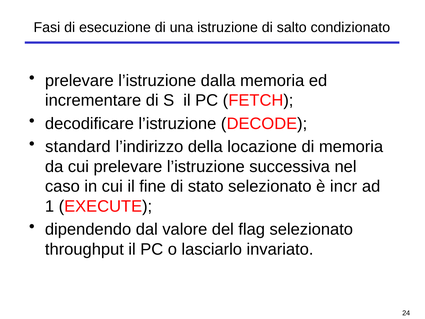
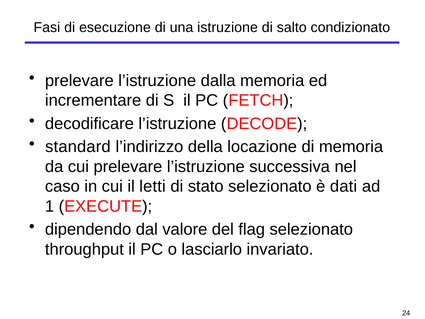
fine: fine -> letti
incr: incr -> dati
